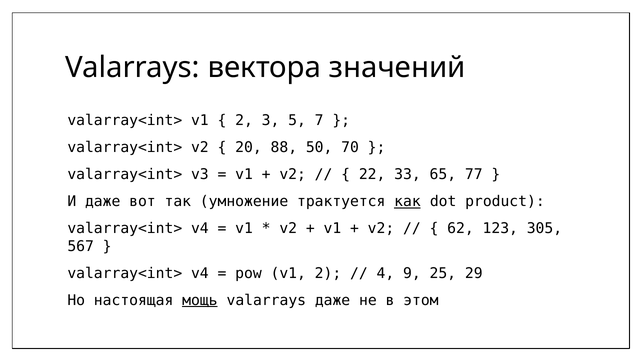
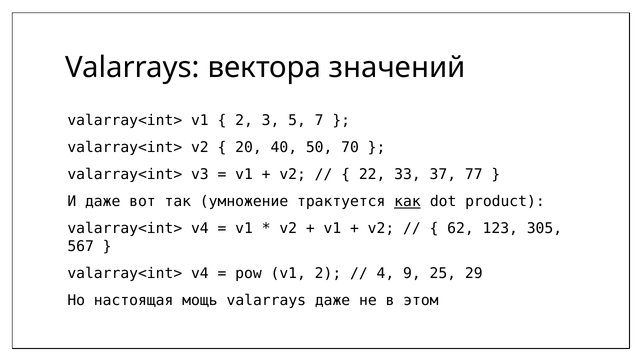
88: 88 -> 40
65: 65 -> 37
мощь underline: present -> none
